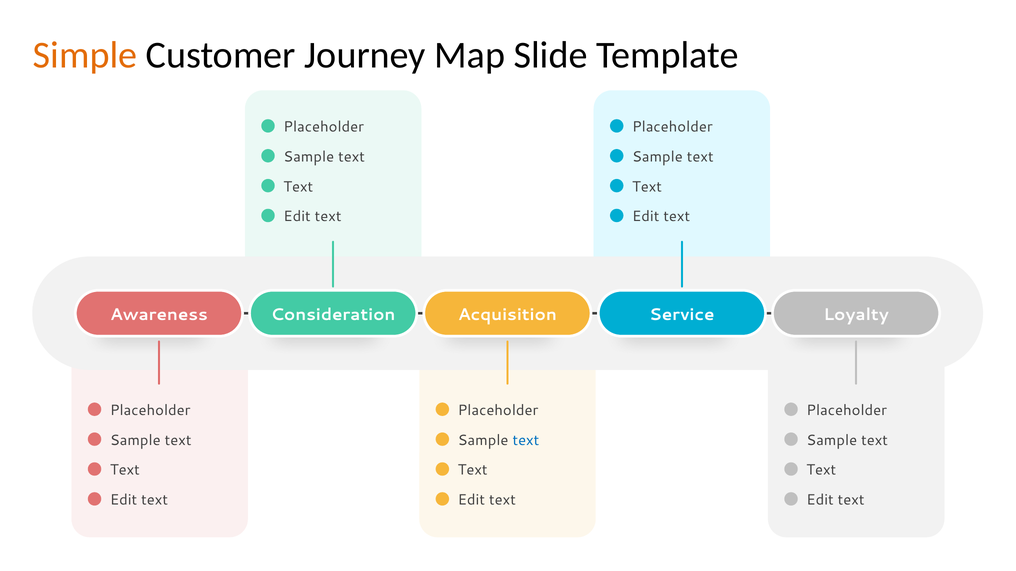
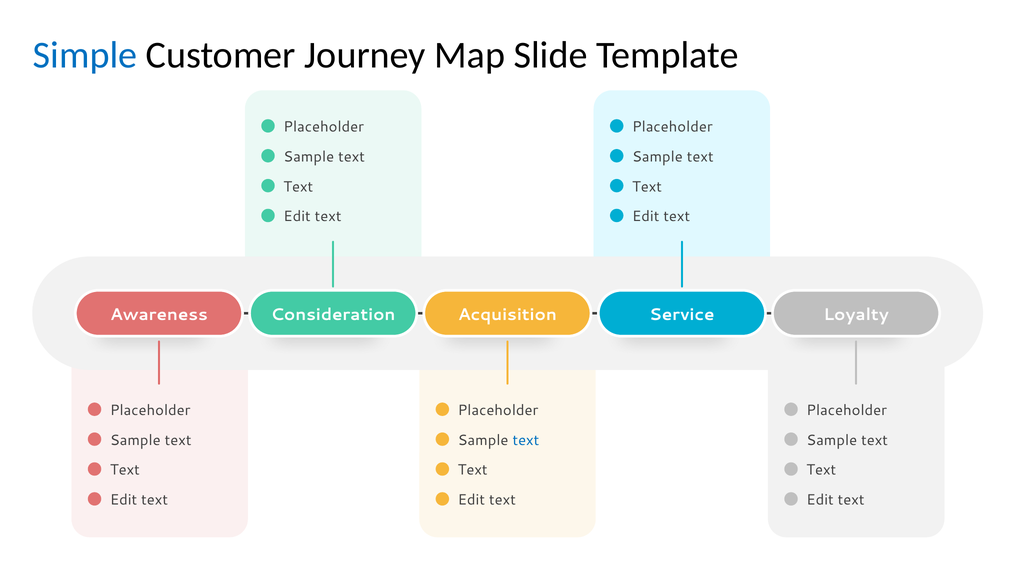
Simple colour: orange -> blue
